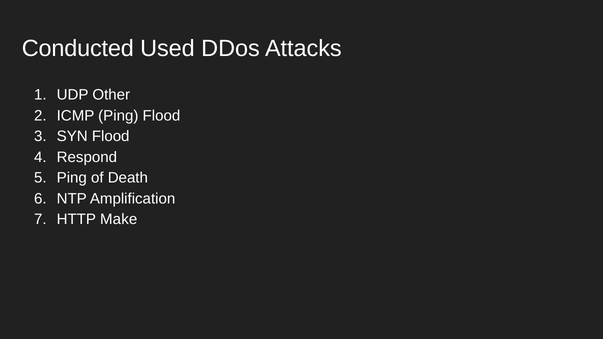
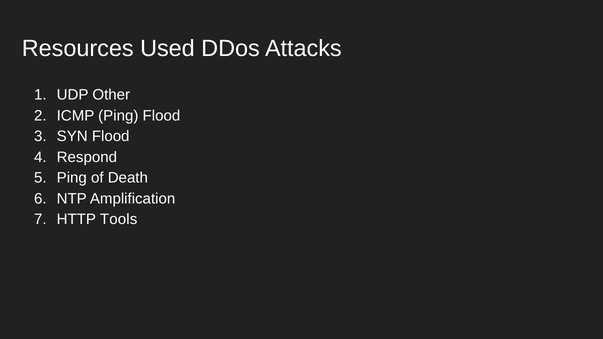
Conducted: Conducted -> Resources
Make: Make -> Tools
